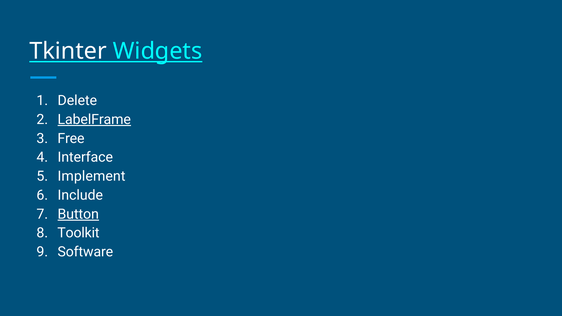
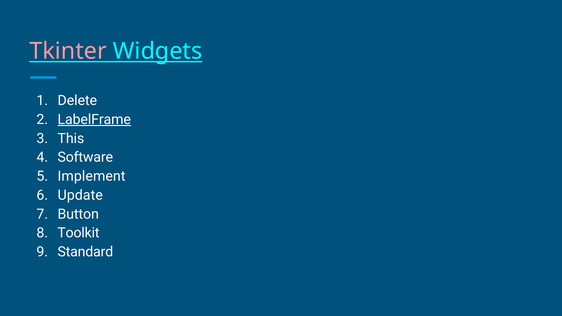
Tkinter colour: white -> pink
Free: Free -> This
Interface: Interface -> Software
Include: Include -> Update
Button underline: present -> none
Software: Software -> Standard
